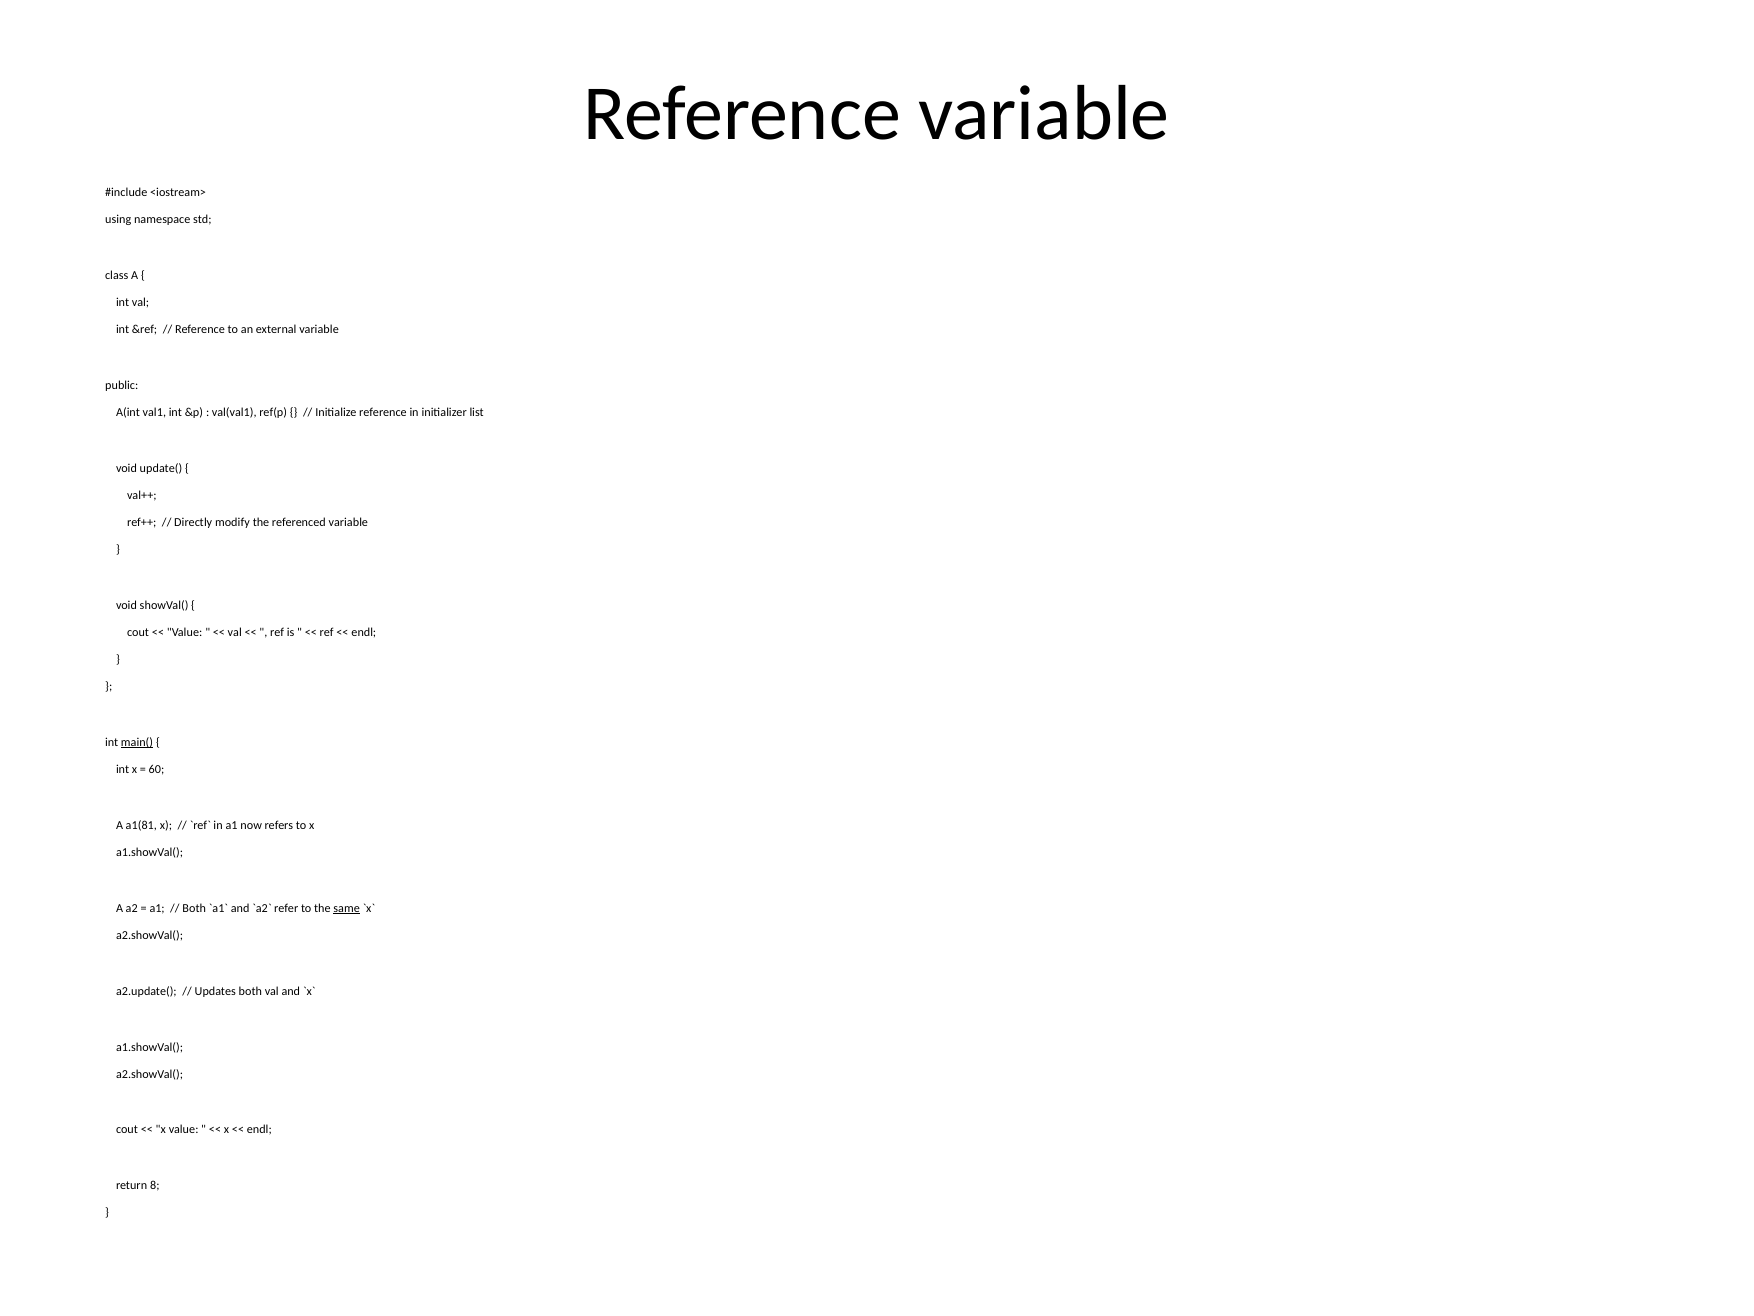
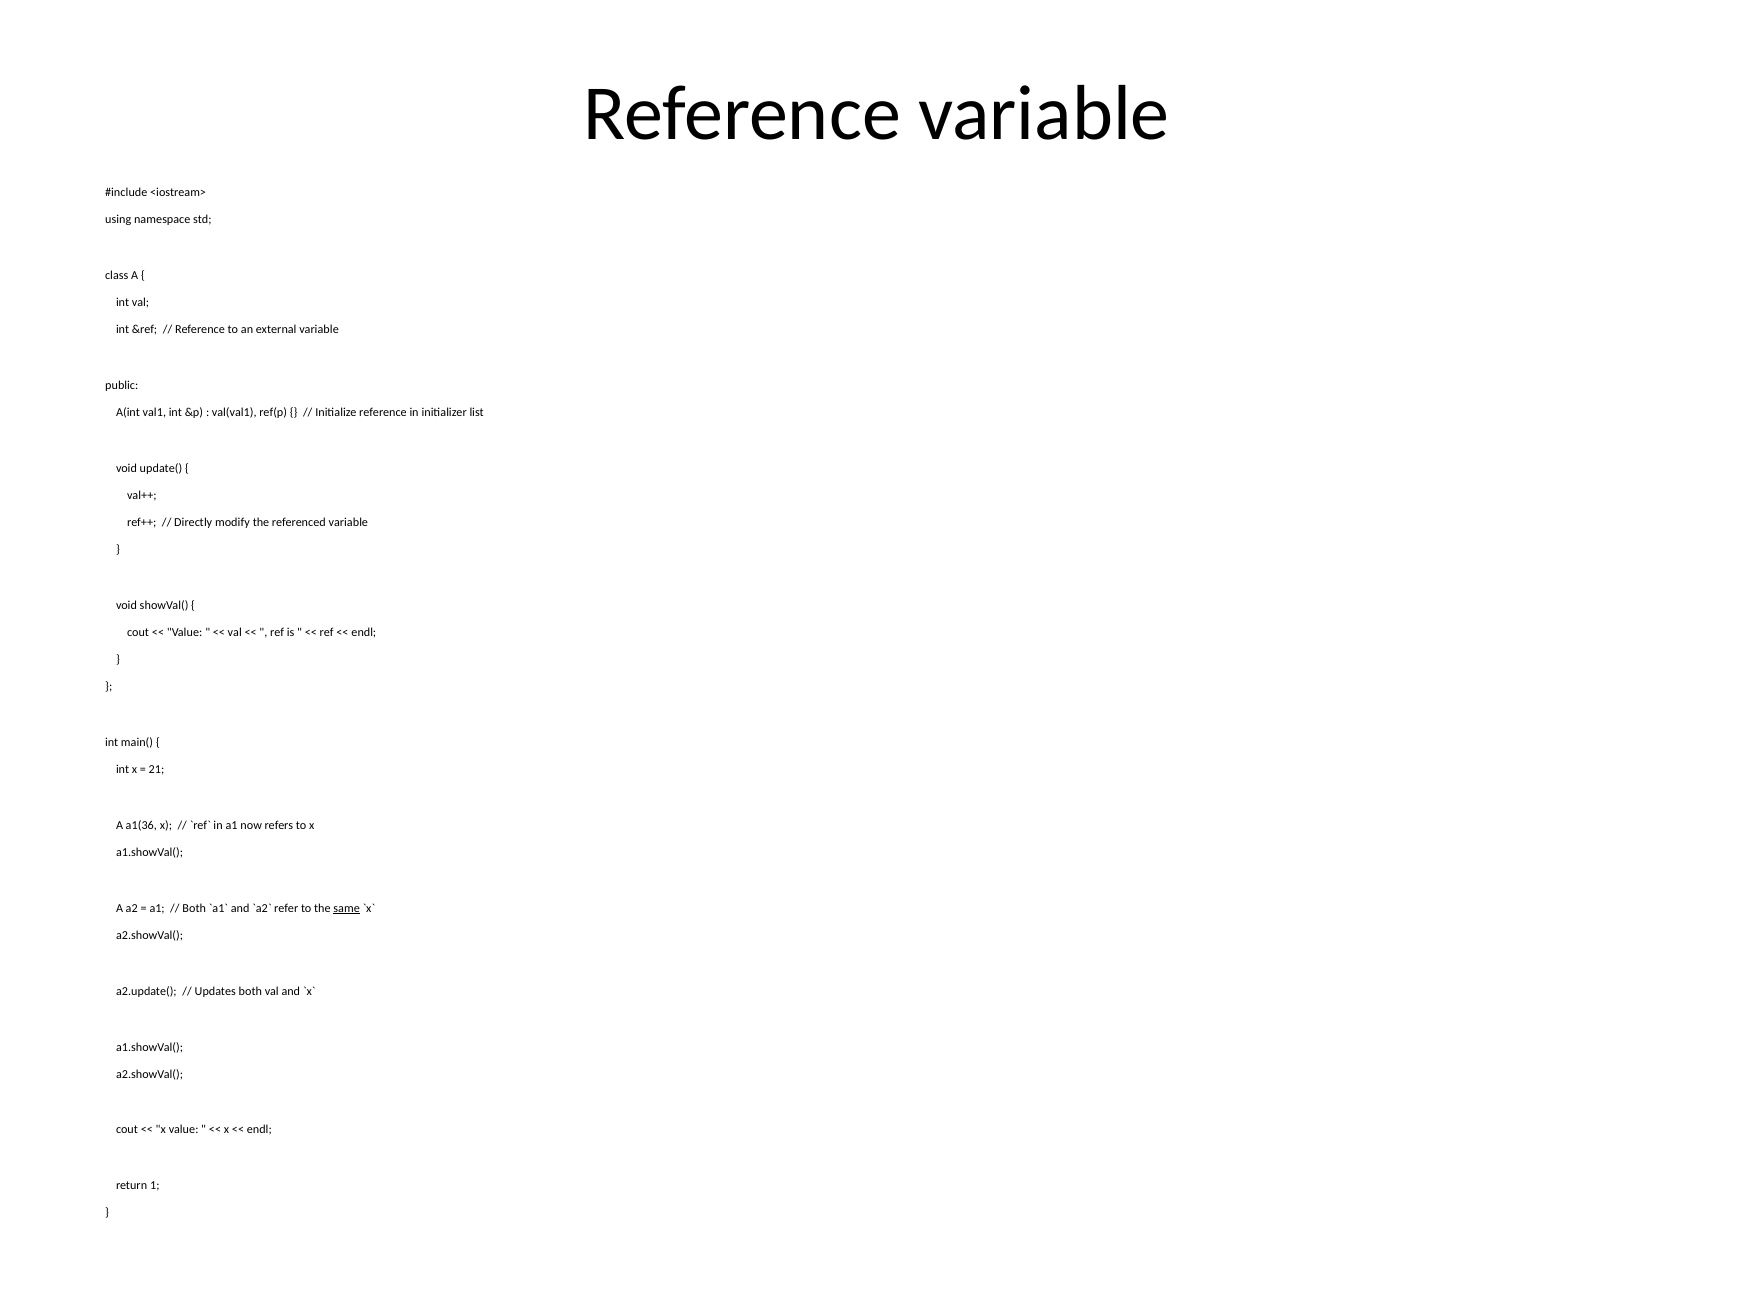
main( underline: present -> none
60: 60 -> 21
a1(81: a1(81 -> a1(36
8: 8 -> 1
